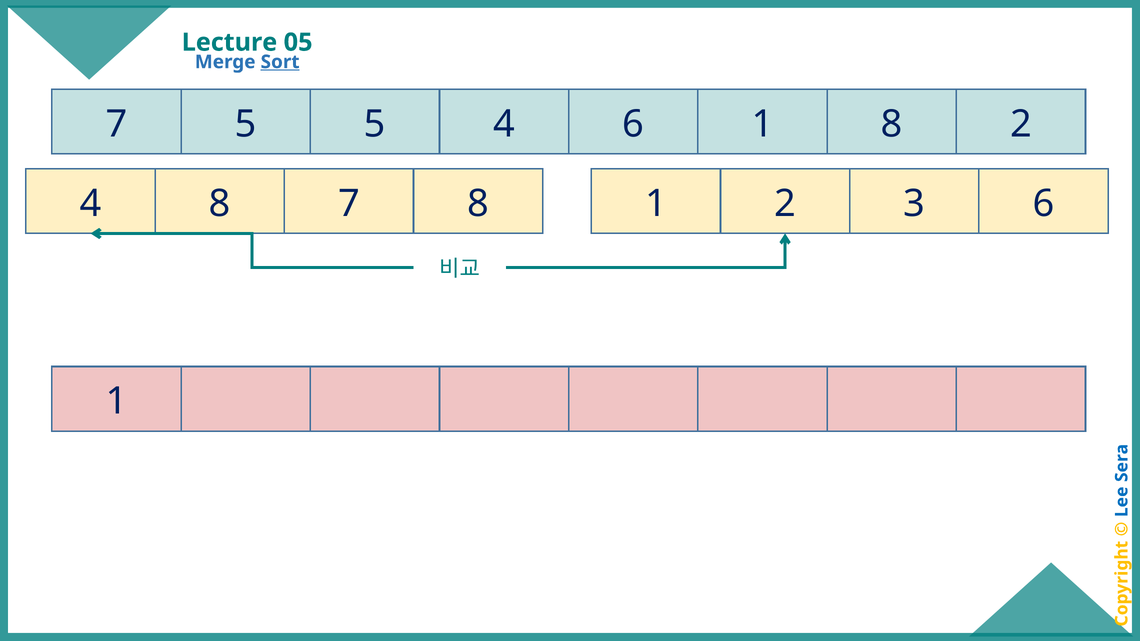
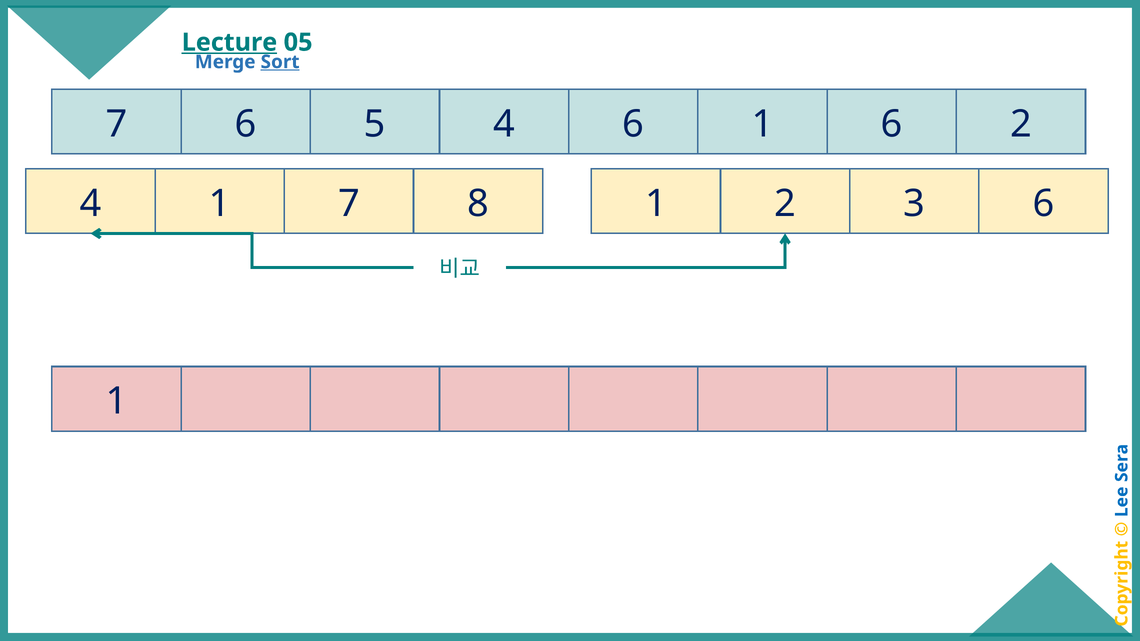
Lecture underline: none -> present
7 5: 5 -> 6
1 8: 8 -> 6
4 8: 8 -> 1
